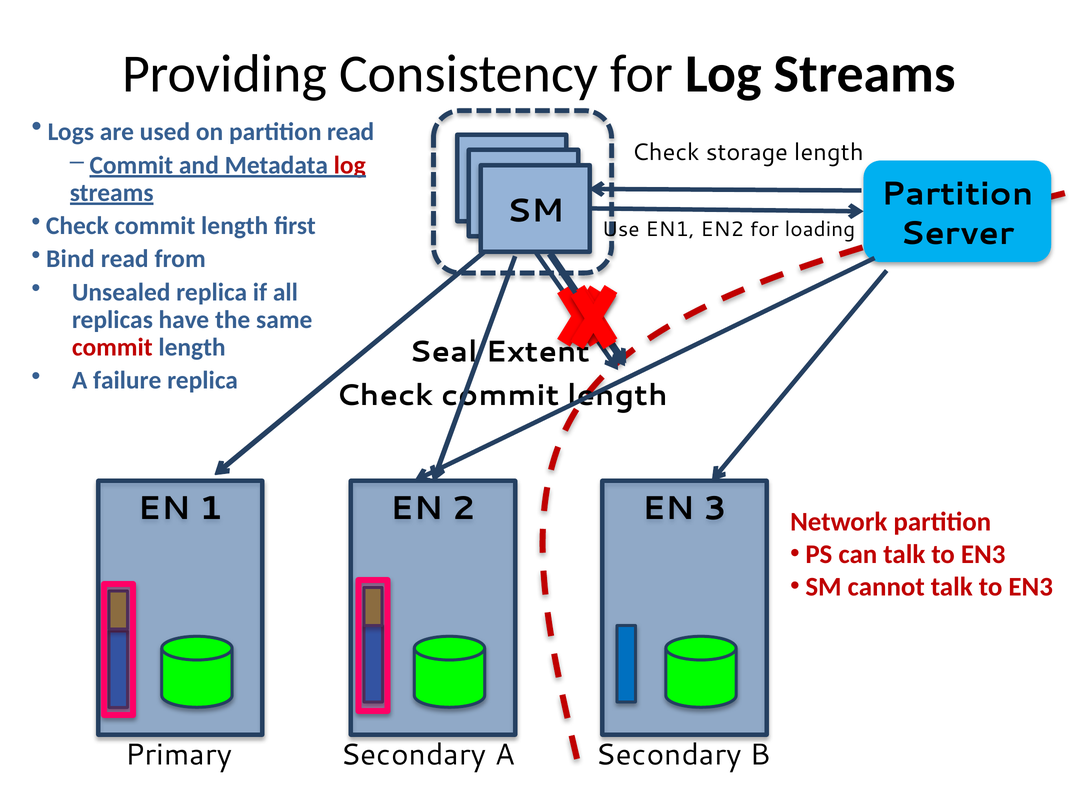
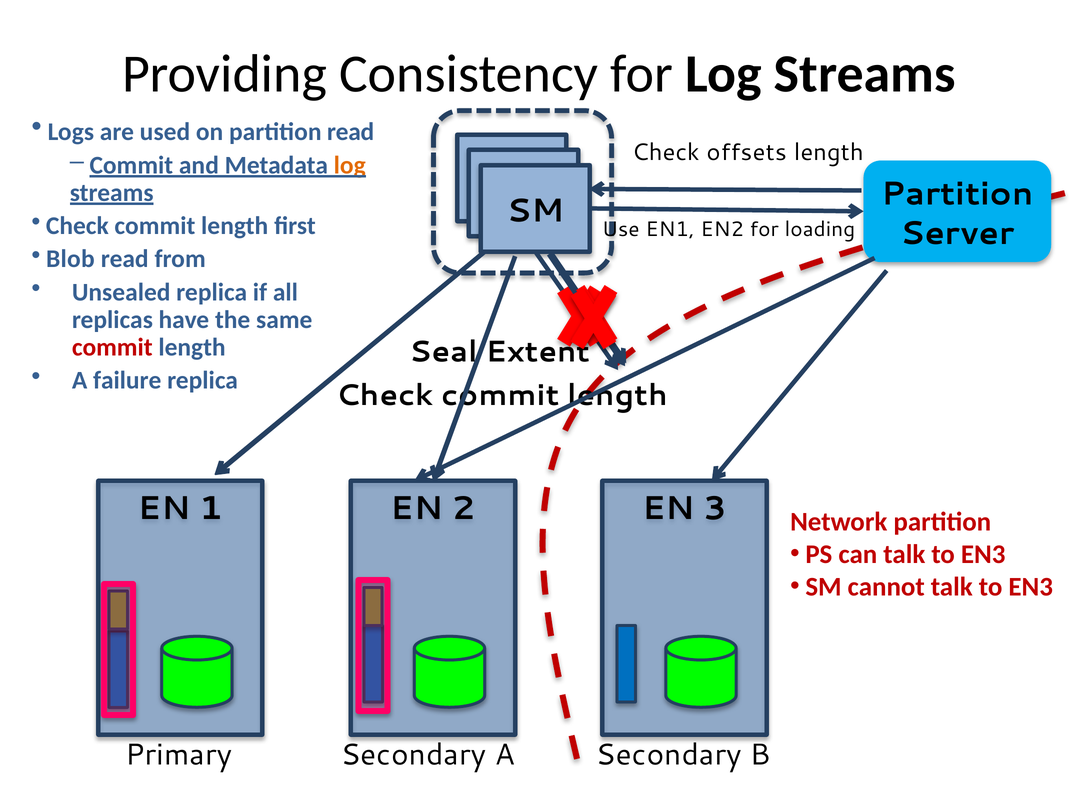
storage: storage -> offsets
log at (350, 165) colour: red -> orange
Bind: Bind -> Blob
